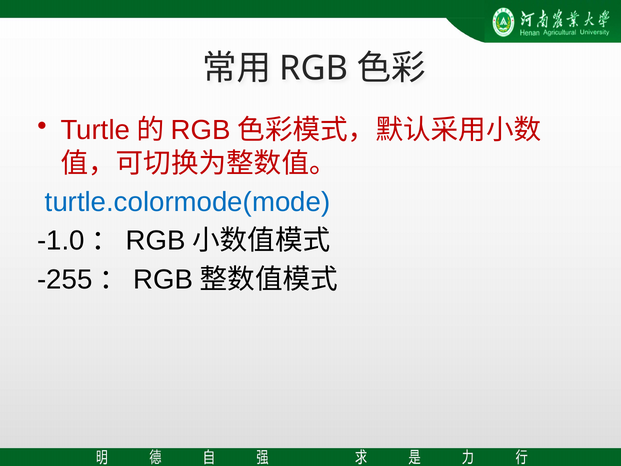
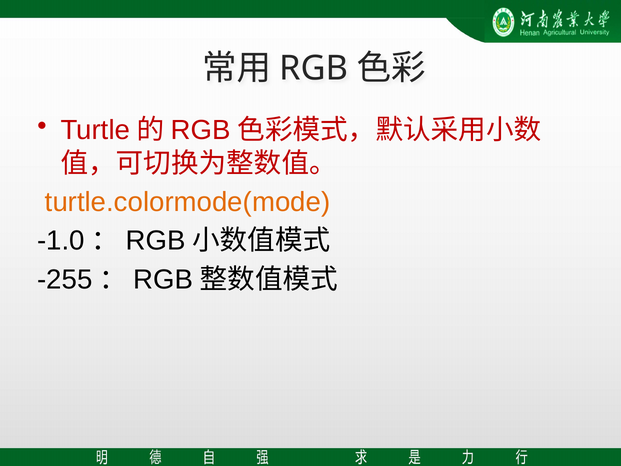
turtle.colormode(mode colour: blue -> orange
